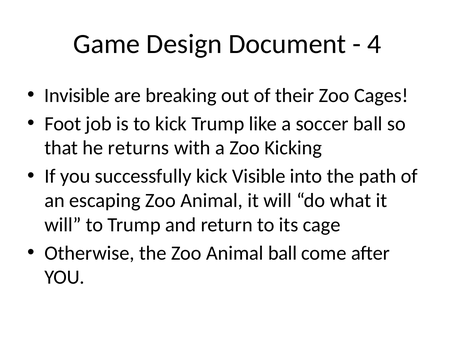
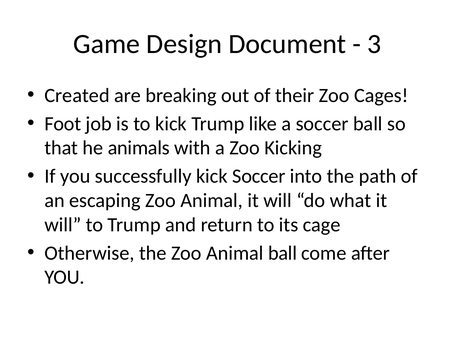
4: 4 -> 3
Invisible: Invisible -> Created
returns: returns -> animals
kick Visible: Visible -> Soccer
